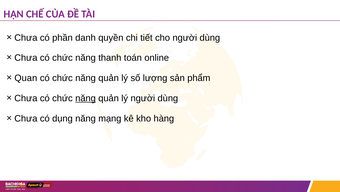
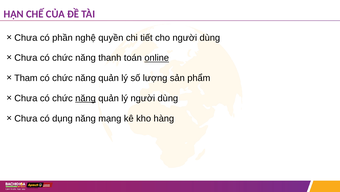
danh: danh -> nghệ
online underline: none -> present
Quan: Quan -> Tham
